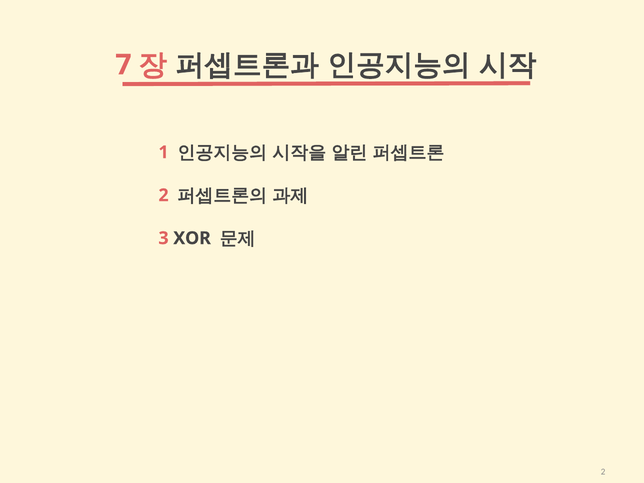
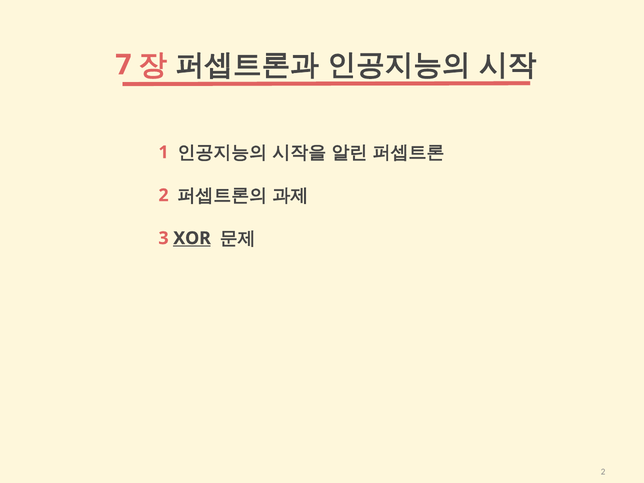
XOR underline: none -> present
